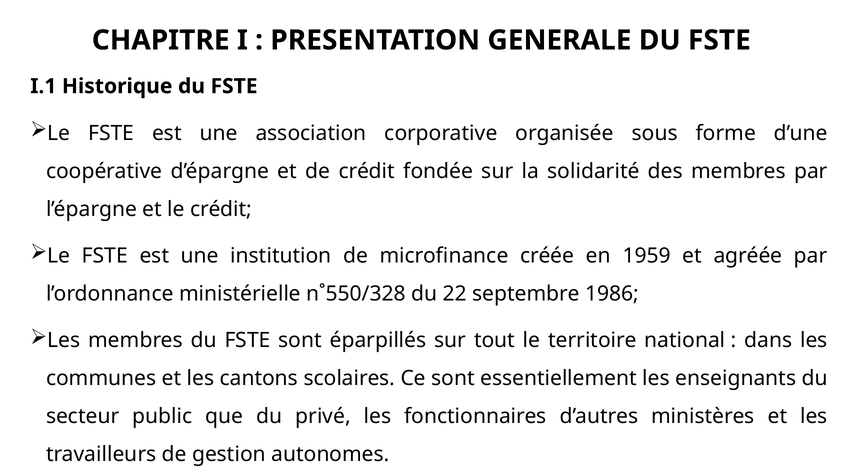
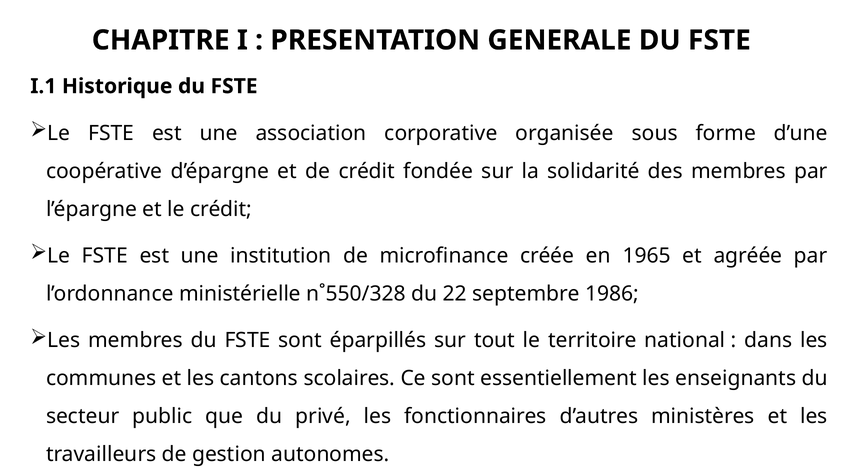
1959: 1959 -> 1965
